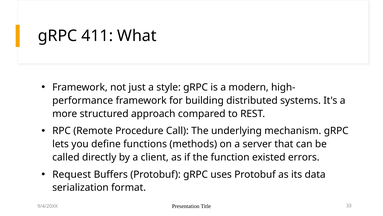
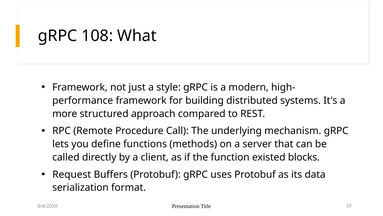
411: 411 -> 108
errors: errors -> blocks
